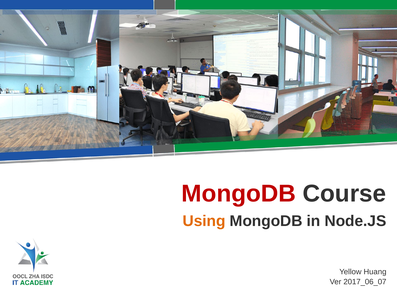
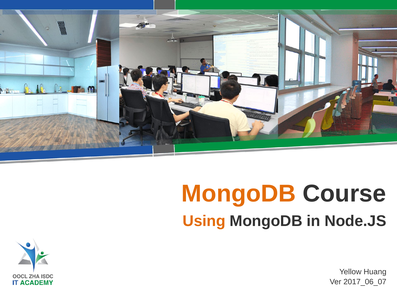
MongoDB at (239, 194) colour: red -> orange
